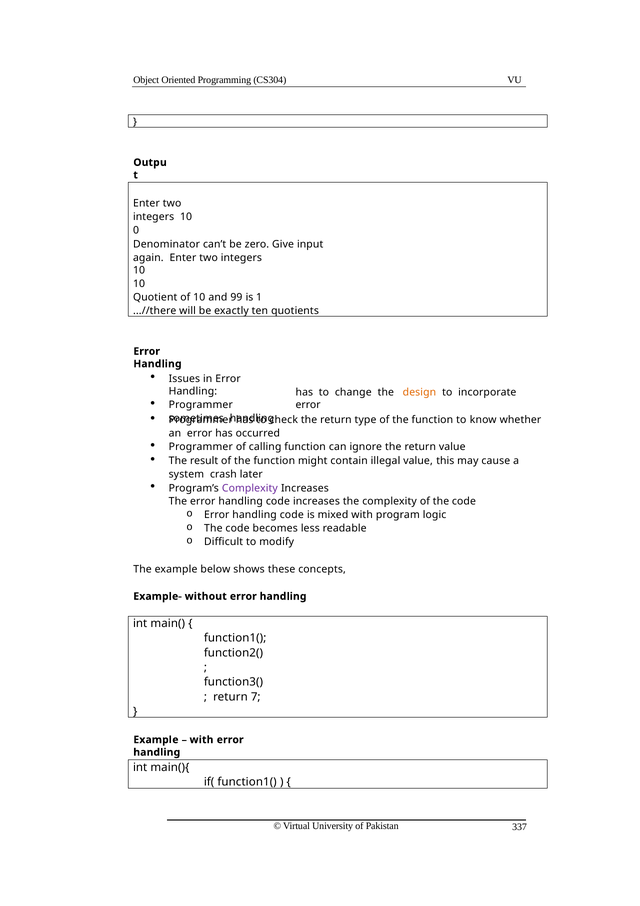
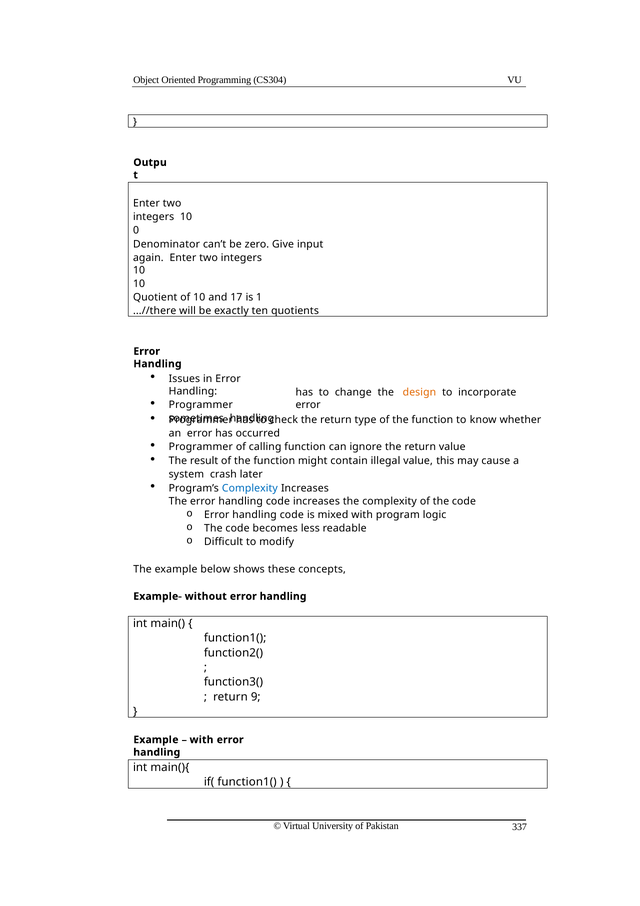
99: 99 -> 17
Complexity at (250, 488) colour: purple -> blue
7: 7 -> 9
